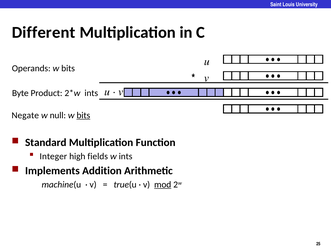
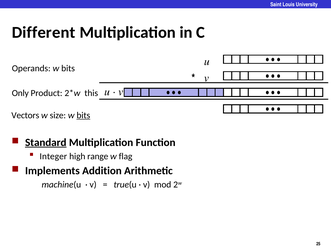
Byte: Byte -> Only
ints at (91, 93): ints -> this
Negate: Negate -> Vectors
null: null -> size
Standard underline: none -> present
fields: fields -> range
w ints: ints -> flag
mod underline: present -> none
